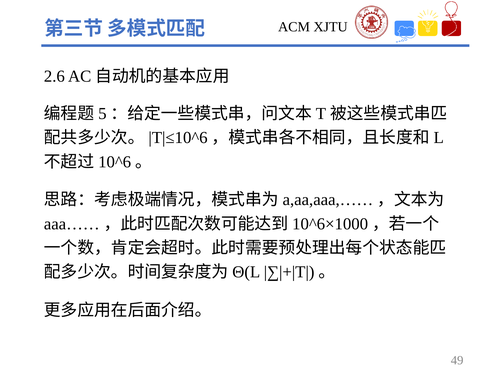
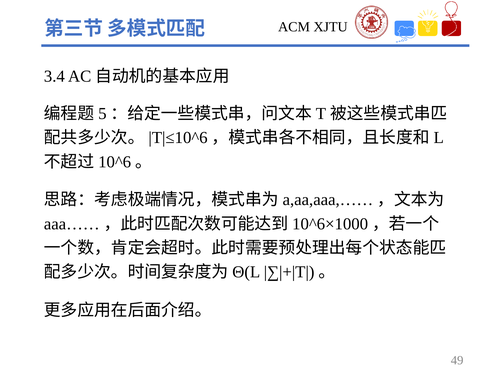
2.6: 2.6 -> 3.4
